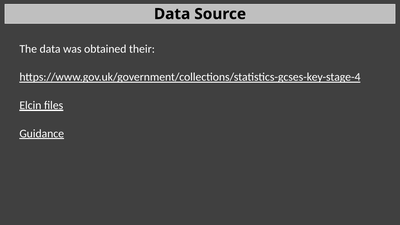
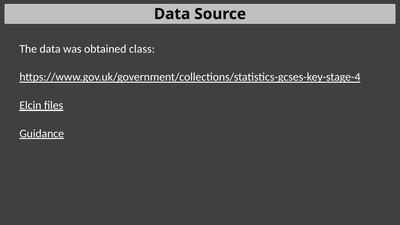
their: their -> class
